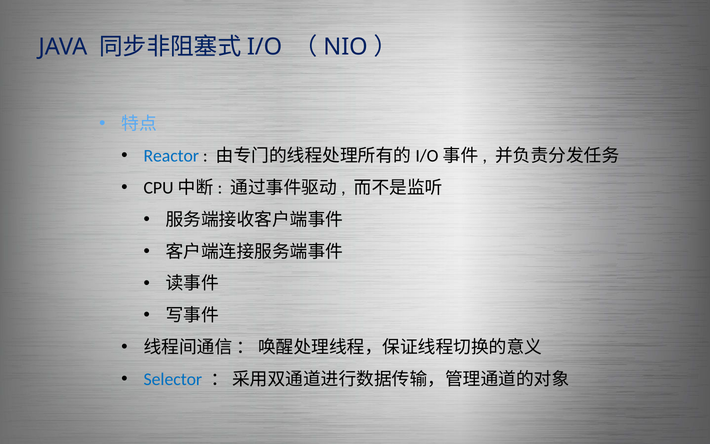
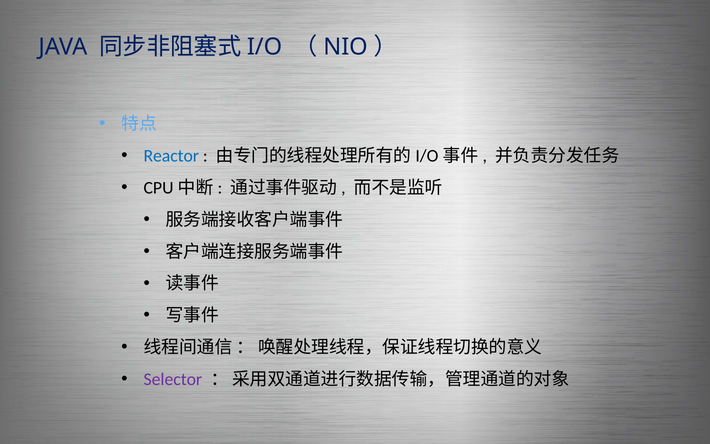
Selector colour: blue -> purple
